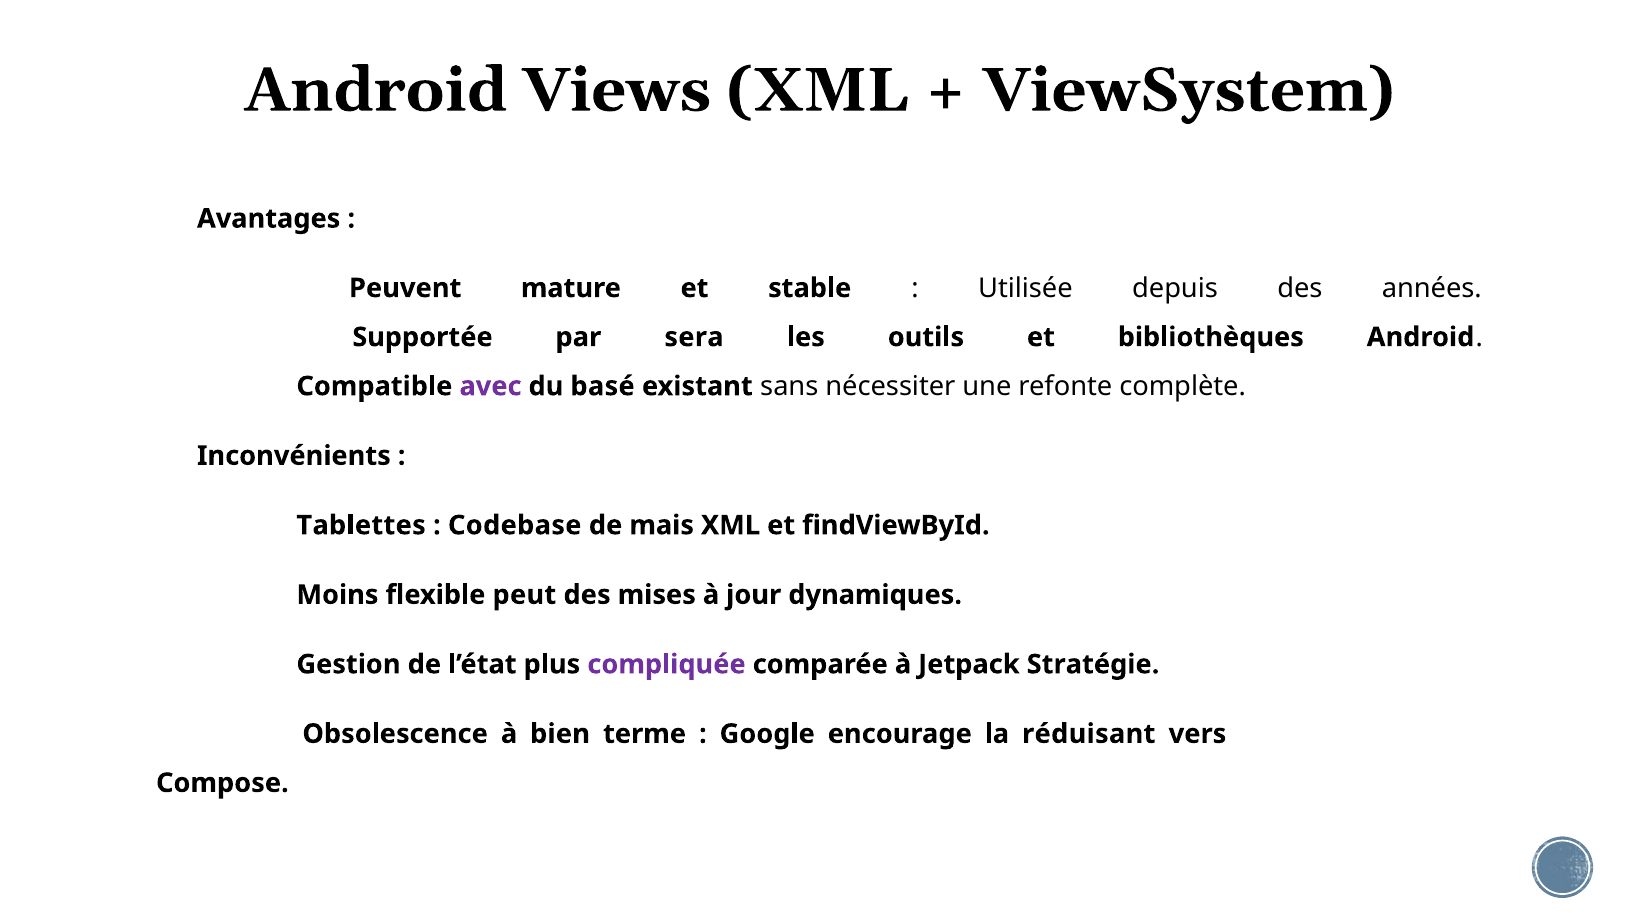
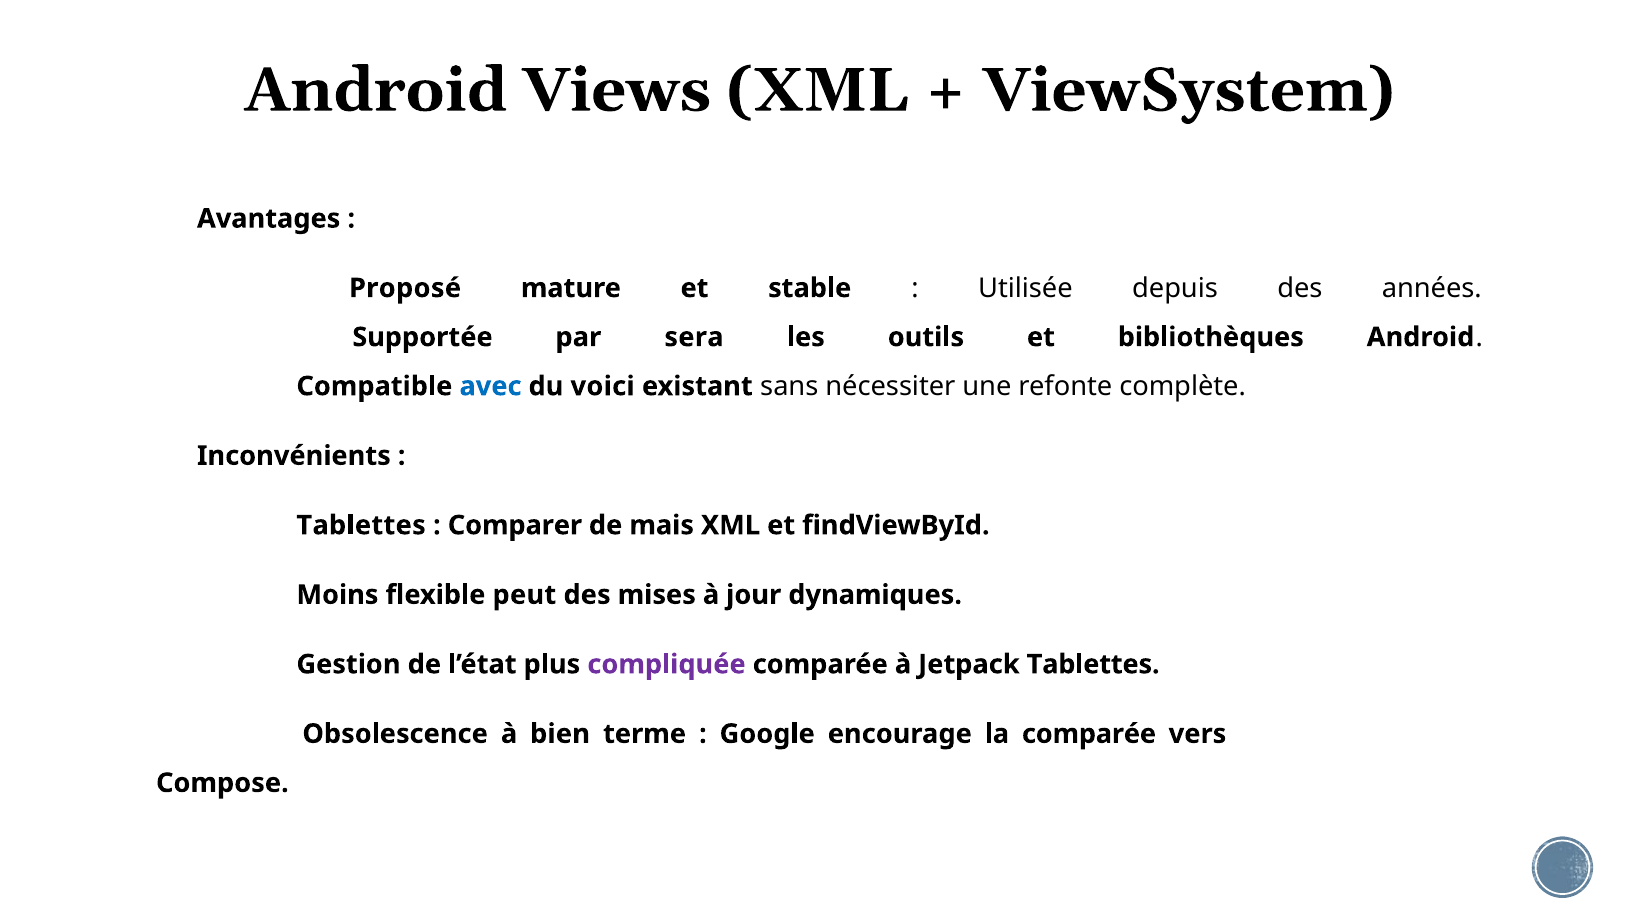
Peuvent: Peuvent -> Proposé
avec colour: purple -> blue
basé: basé -> voici
Codebase: Codebase -> Comparer
Jetpack Stratégie: Stratégie -> Tablettes
la réduisant: réduisant -> comparée
